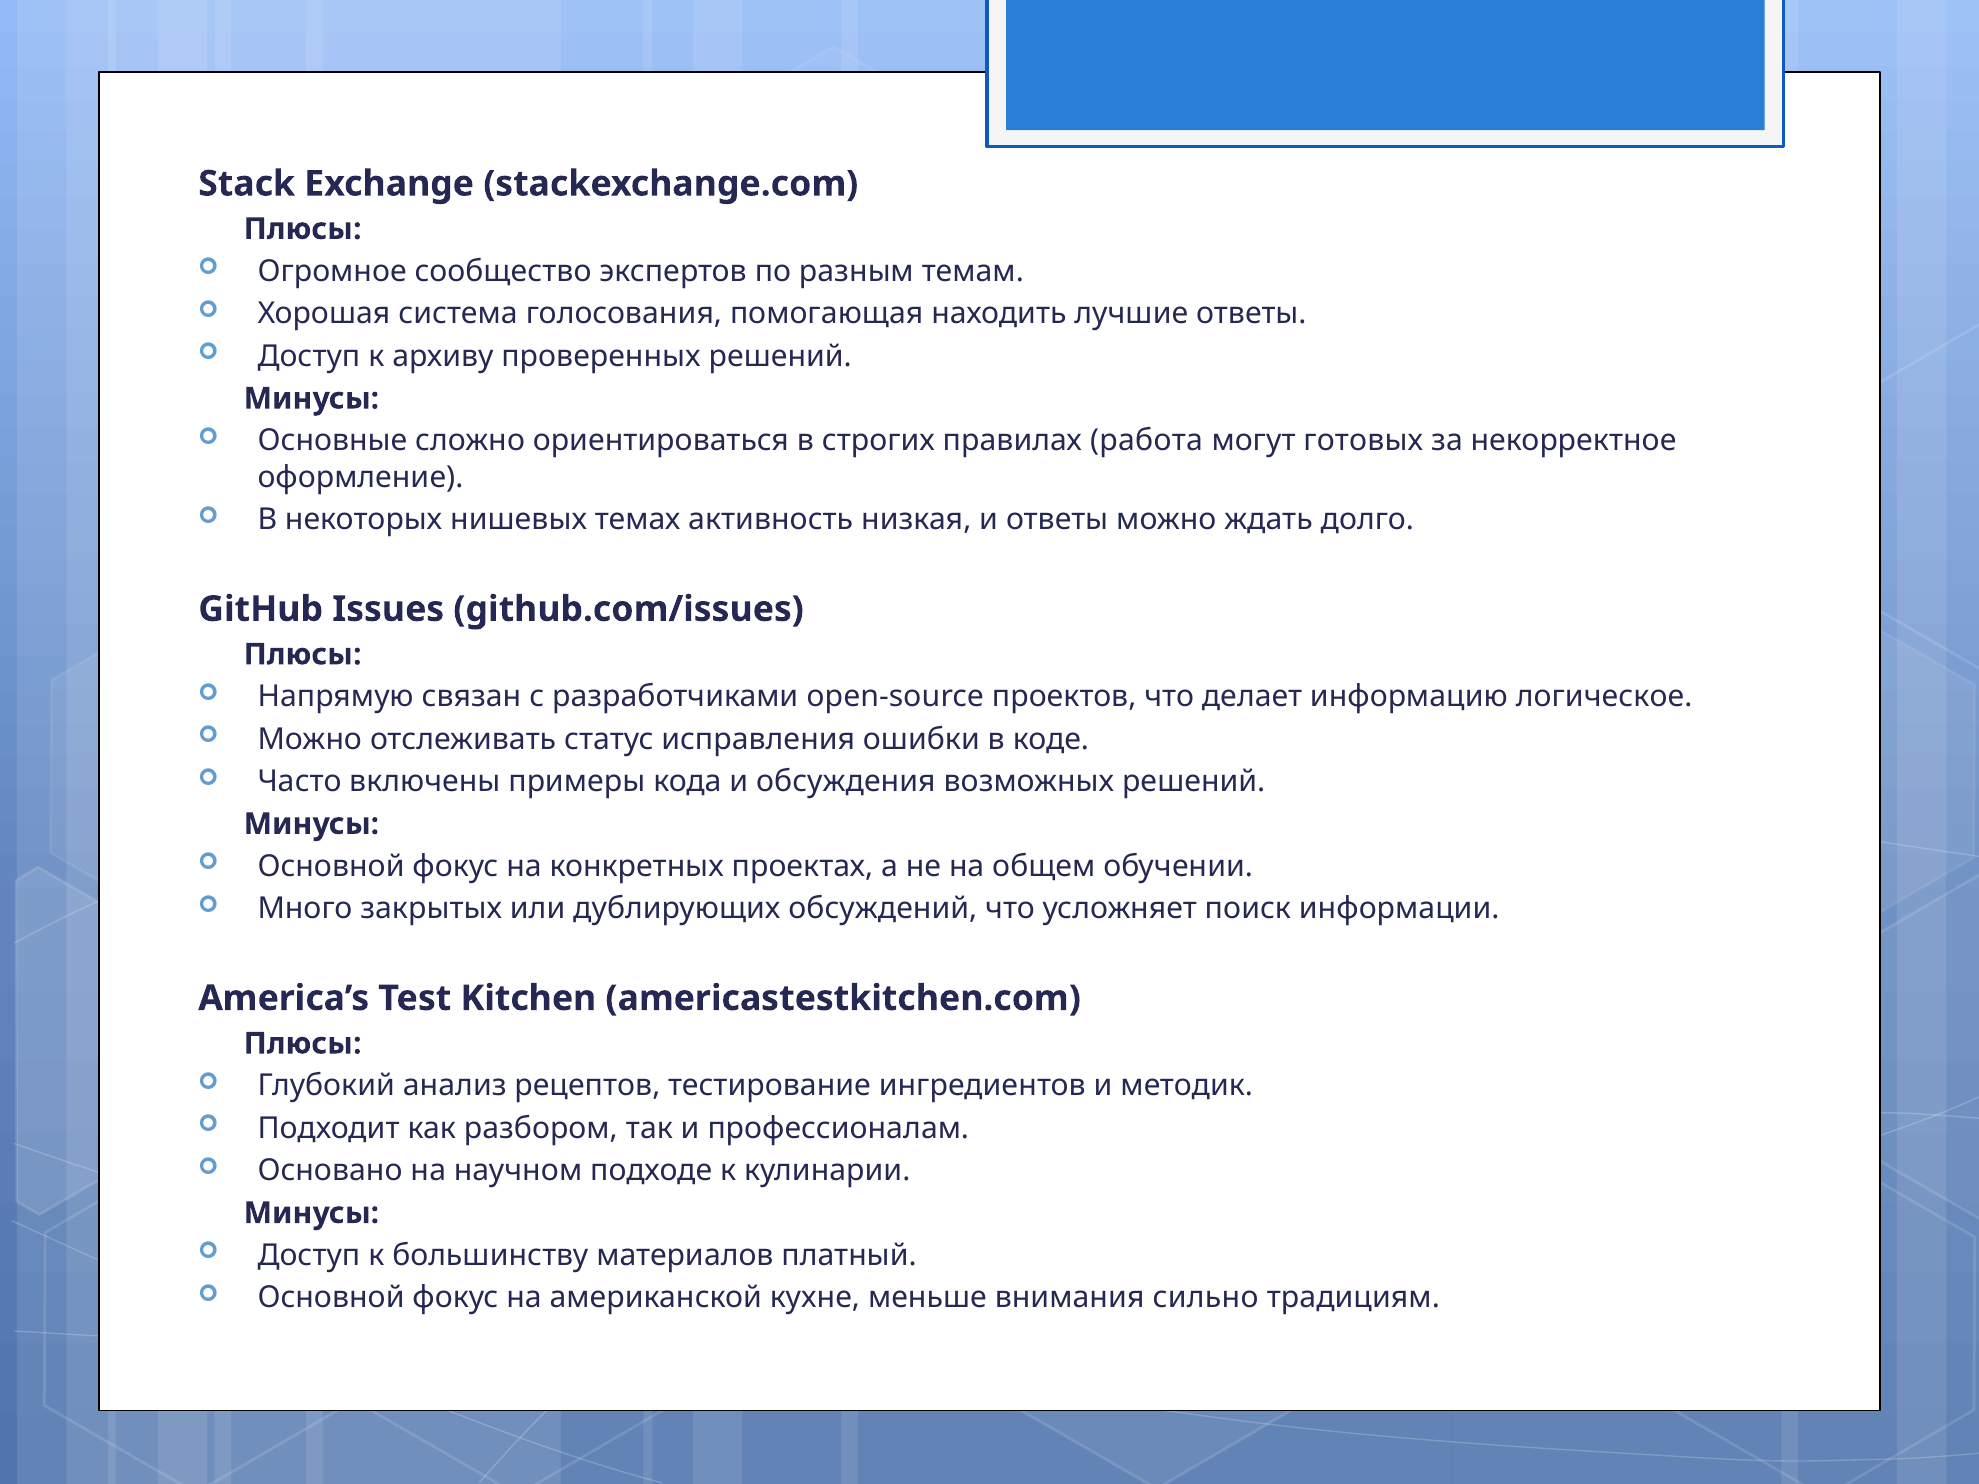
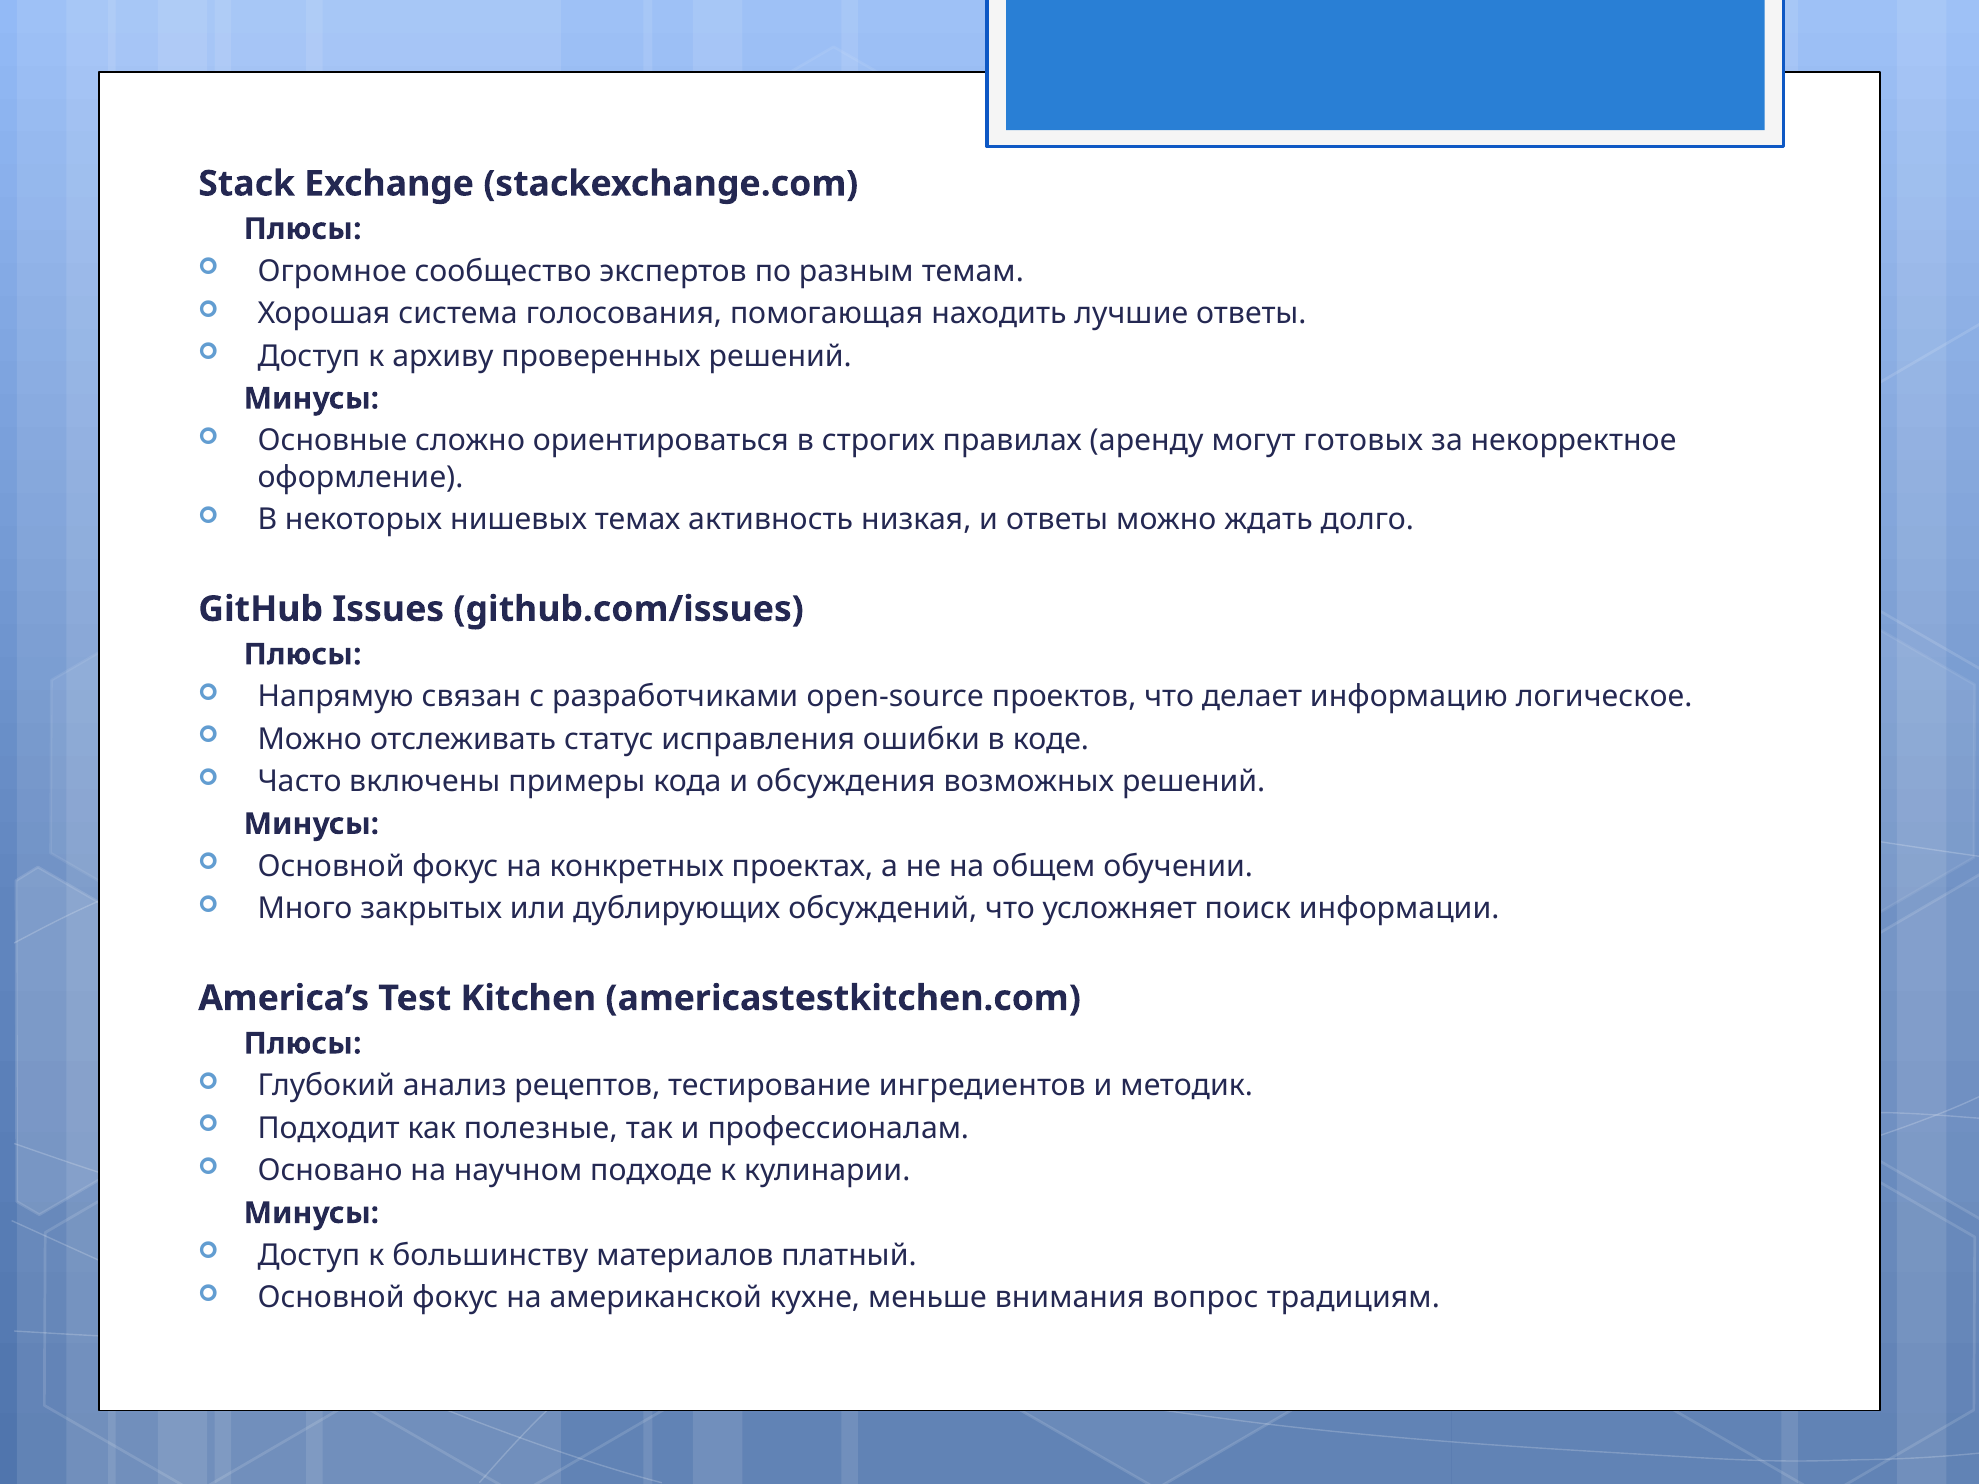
работа: работа -> аренду
разбором: разбором -> полезные
сильно: сильно -> вопрос
